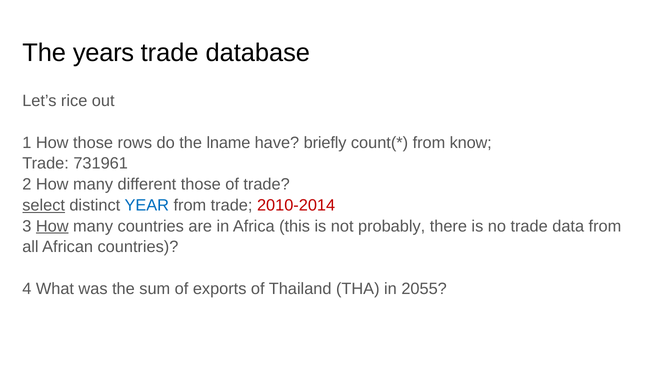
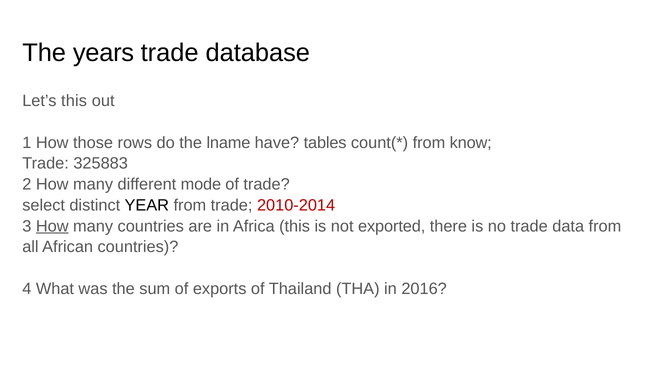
Let’s rice: rice -> this
briefly: briefly -> tables
731961: 731961 -> 325883
different those: those -> mode
select underline: present -> none
YEAR colour: blue -> black
probably: probably -> exported
2055: 2055 -> 2016
